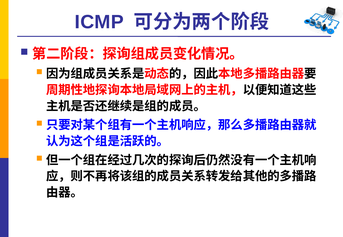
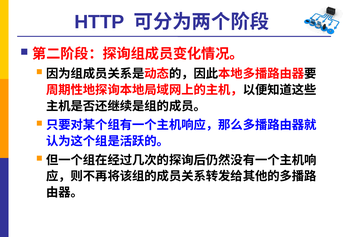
ICMP: ICMP -> HTTP
